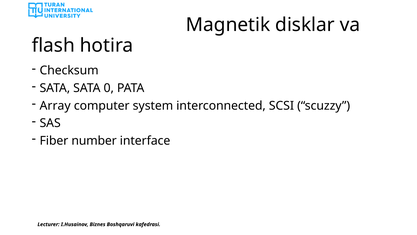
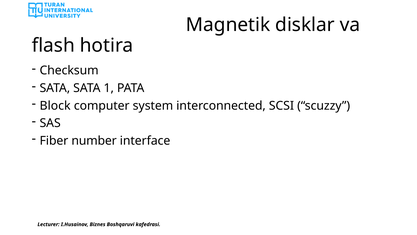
0: 0 -> 1
Array: Array -> Block
